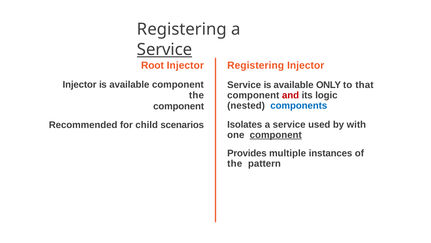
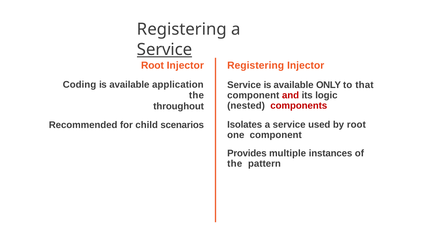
Injector at (80, 84): Injector -> Coding
available component: component -> application
components colour: blue -> red
component at (179, 106): component -> throughout
by with: with -> root
component at (276, 135) underline: present -> none
